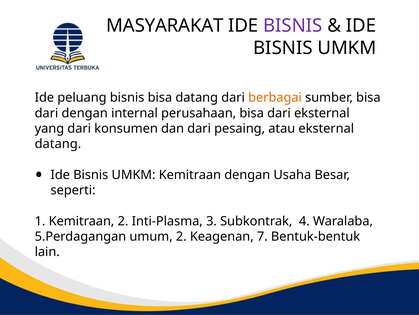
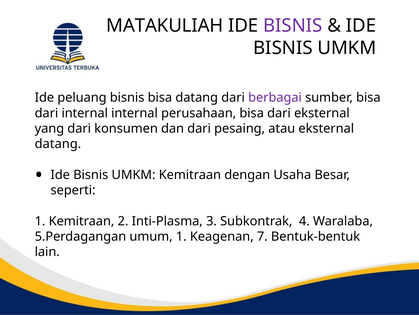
MASYARAKAT: MASYARAKAT -> MATAKULIAH
berbagai colour: orange -> purple
dari dengan: dengan -> internal
umum 2: 2 -> 1
